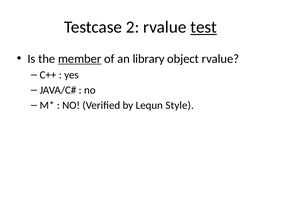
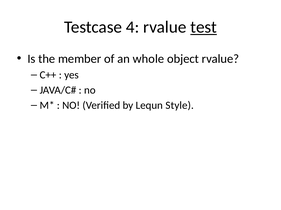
2: 2 -> 4
member underline: present -> none
library: library -> whole
